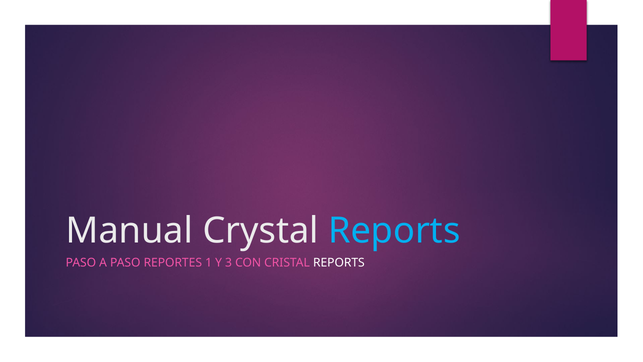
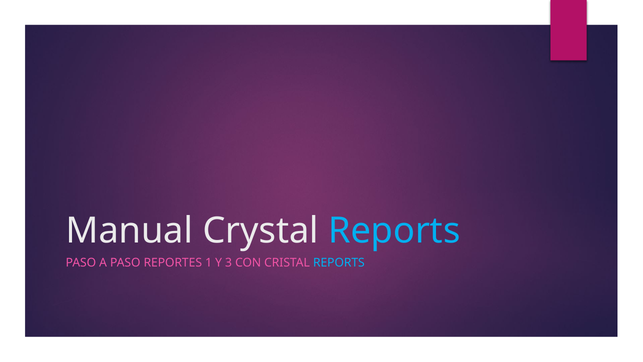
REPORTS at (339, 262) colour: white -> light blue
